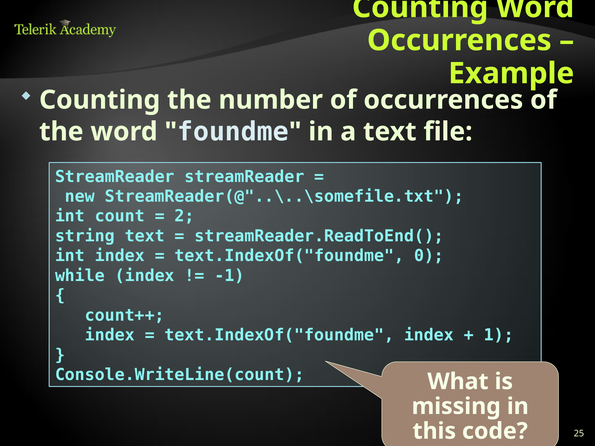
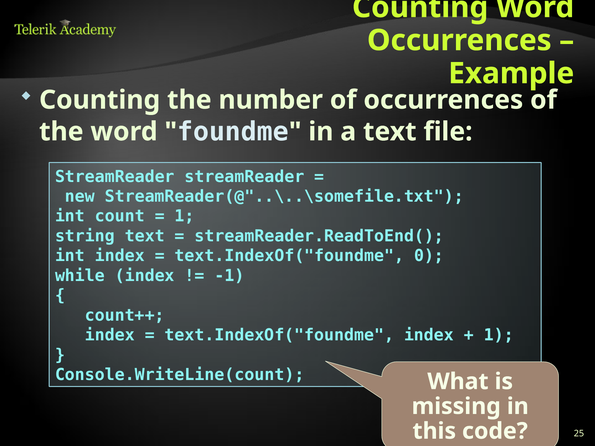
2 at (185, 216): 2 -> 1
